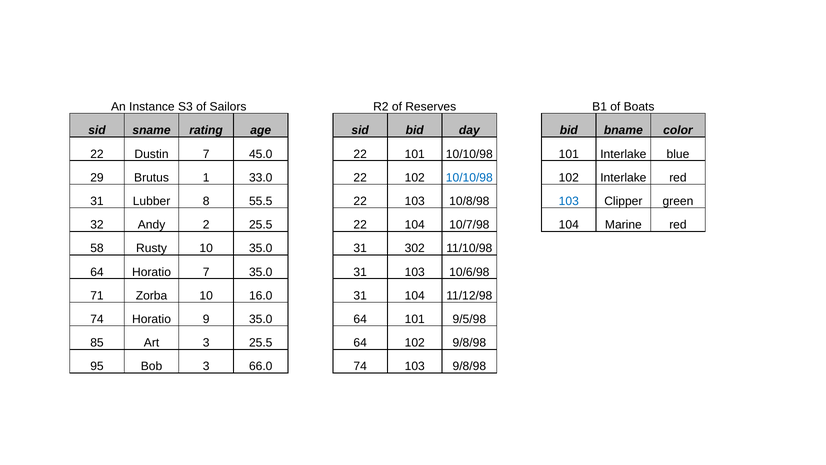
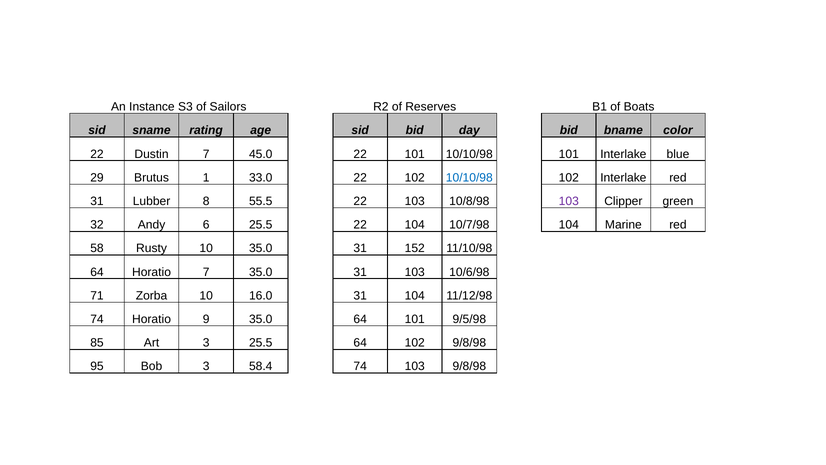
103 at (569, 201) colour: blue -> purple
2: 2 -> 6
302: 302 -> 152
66.0: 66.0 -> 58.4
